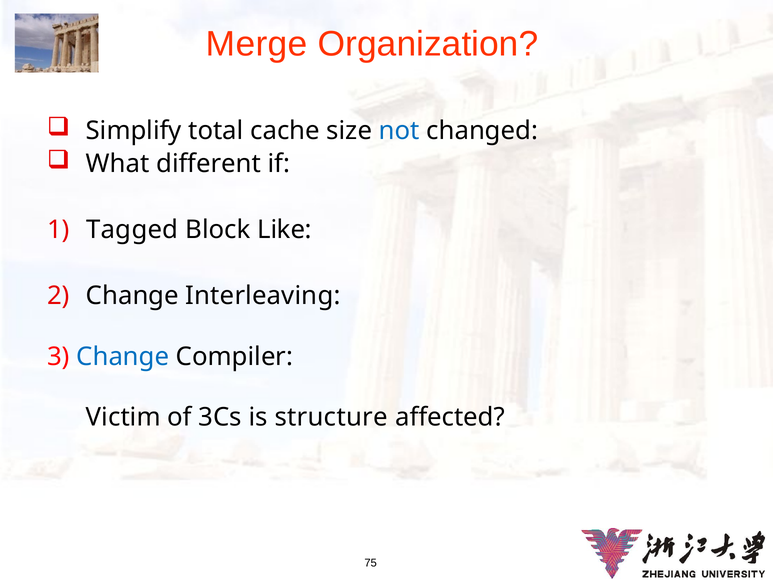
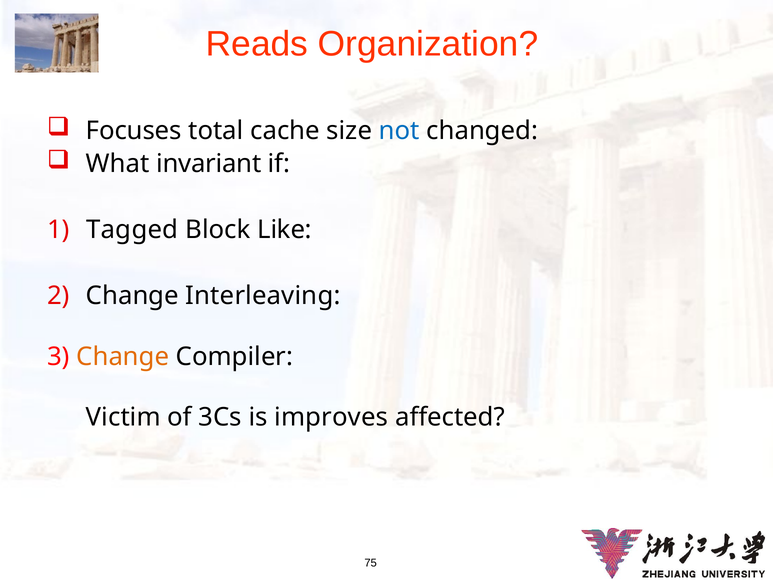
Merge: Merge -> Reads
Simplify: Simplify -> Focuses
different: different -> invariant
Change at (123, 356) colour: blue -> orange
structure: structure -> improves
